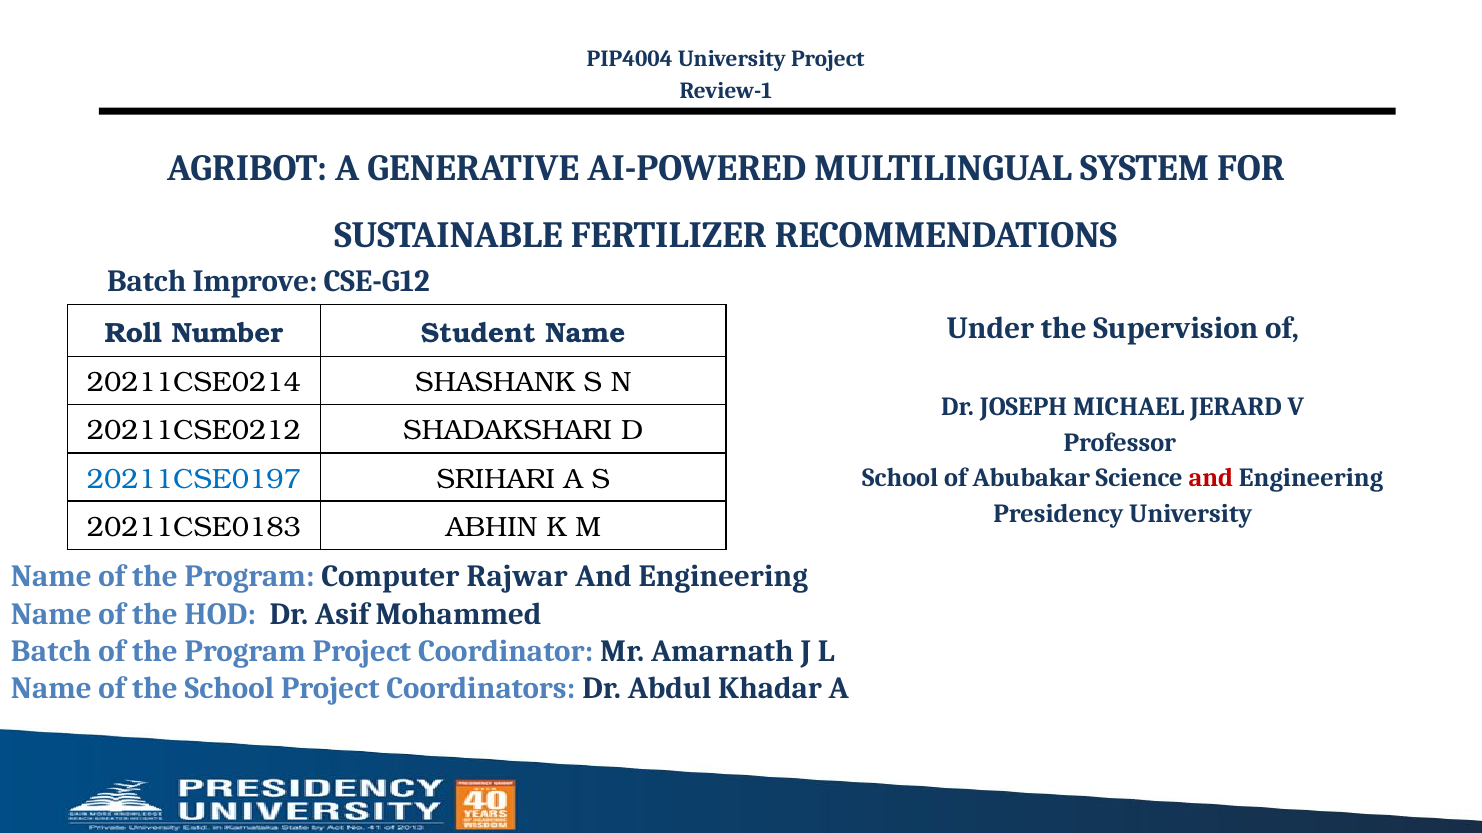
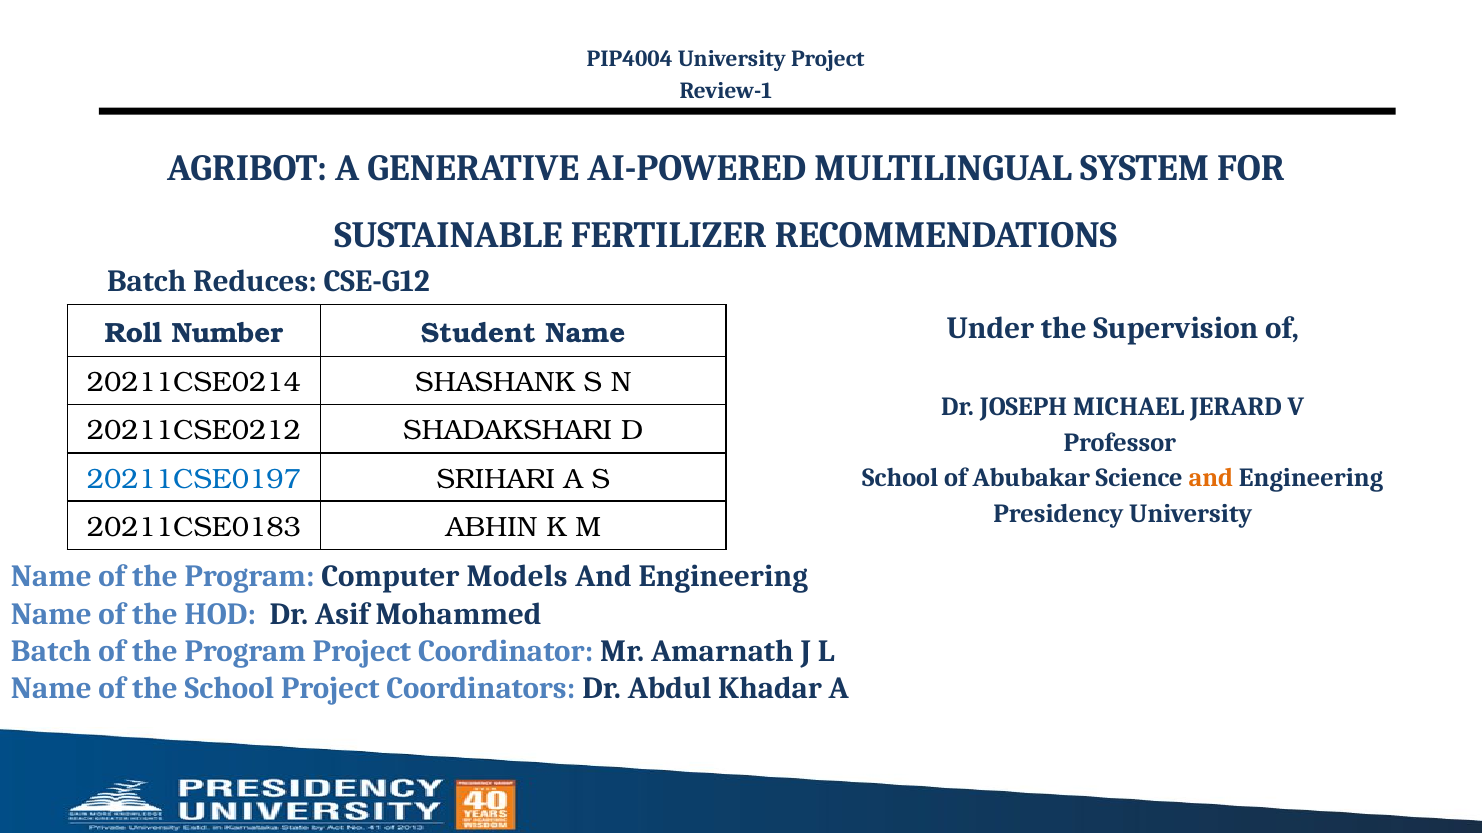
Improve: Improve -> Reduces
and at (1211, 479) colour: red -> orange
Rajwar: Rajwar -> Models
